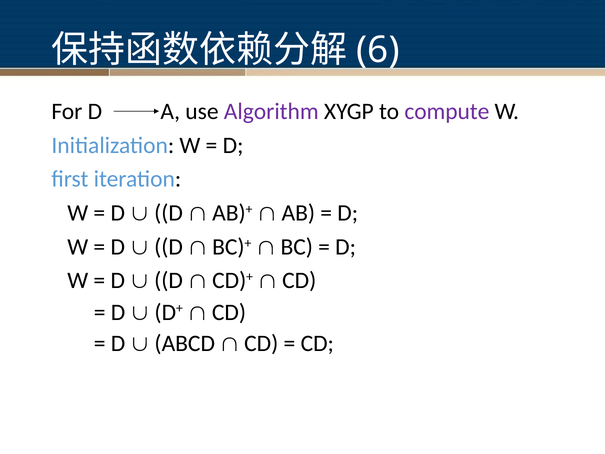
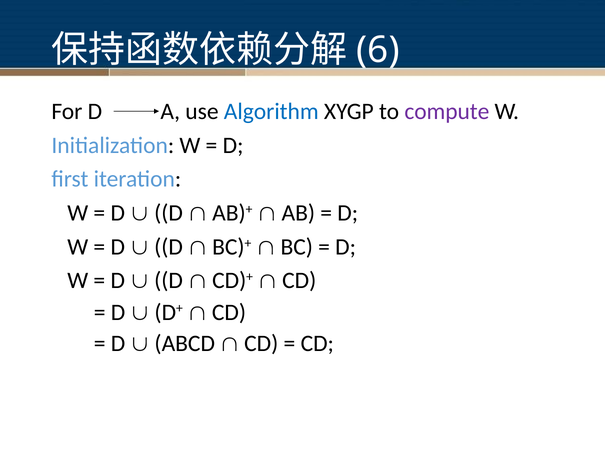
Algorithm colour: purple -> blue
